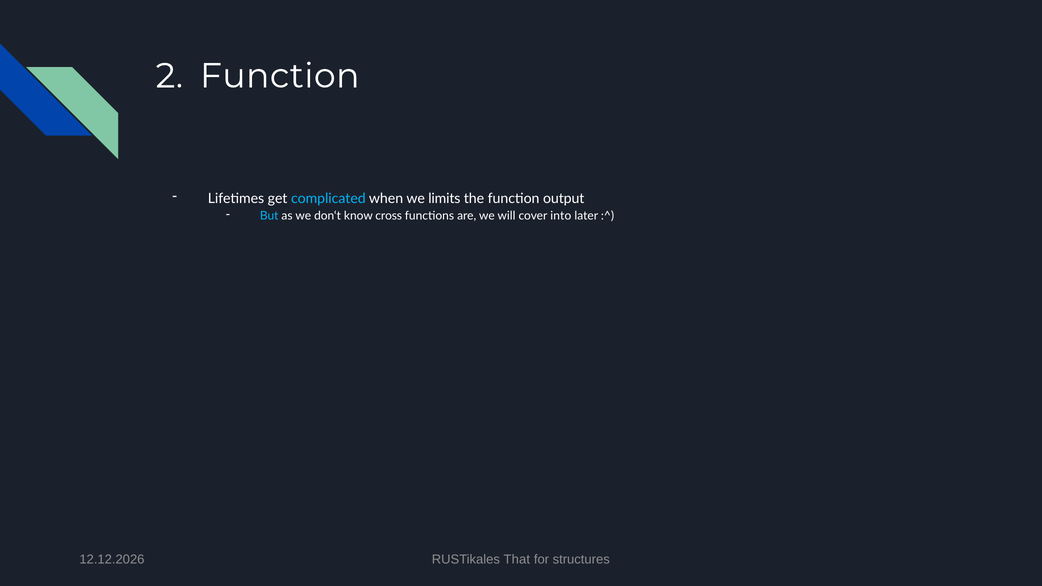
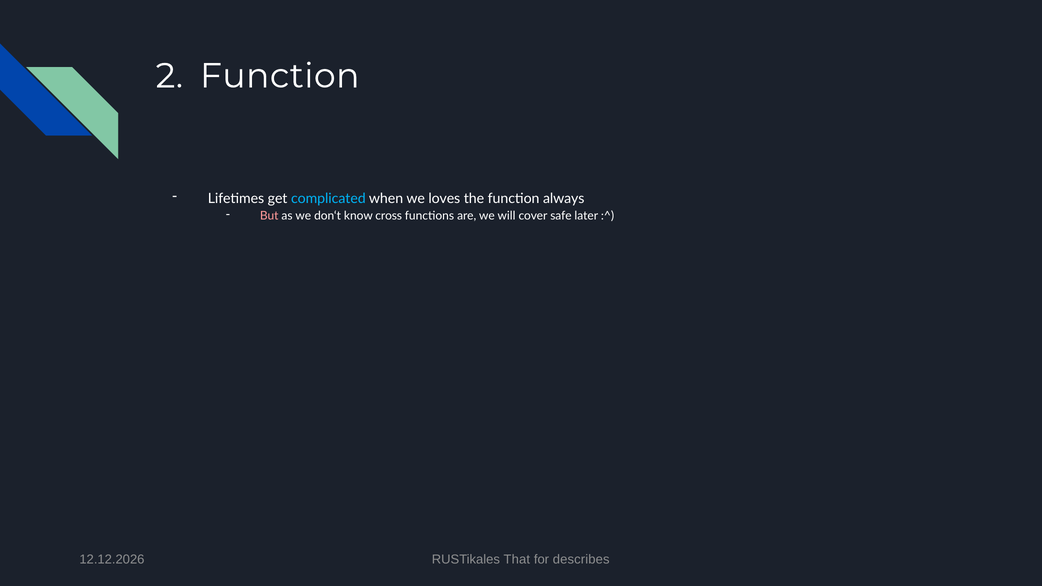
limits: limits -> loves
output: output -> always
But colour: light blue -> pink
into: into -> safe
structures: structures -> describes
